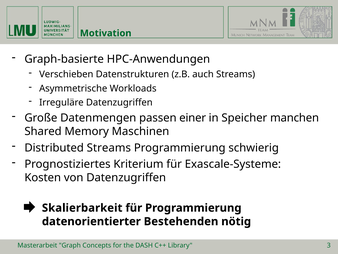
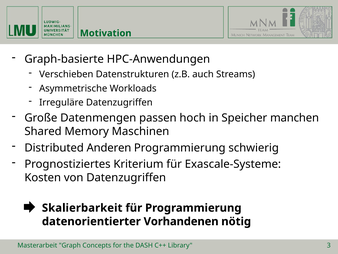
einer: einer -> hoch
Distributed Streams: Streams -> Anderen
Bestehenden: Bestehenden -> Vorhandenen
